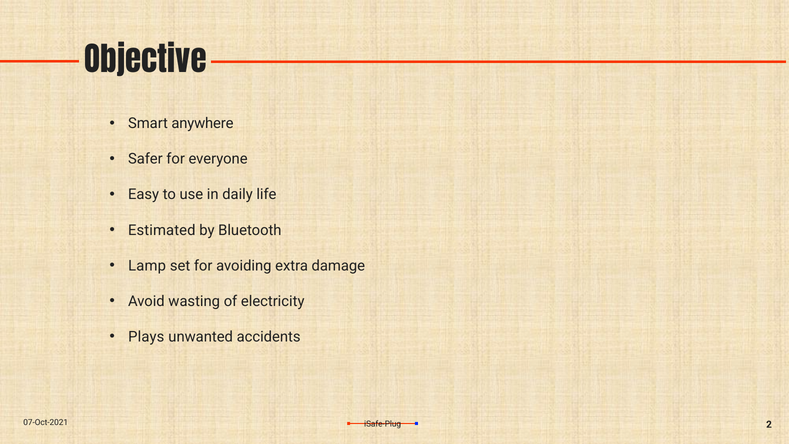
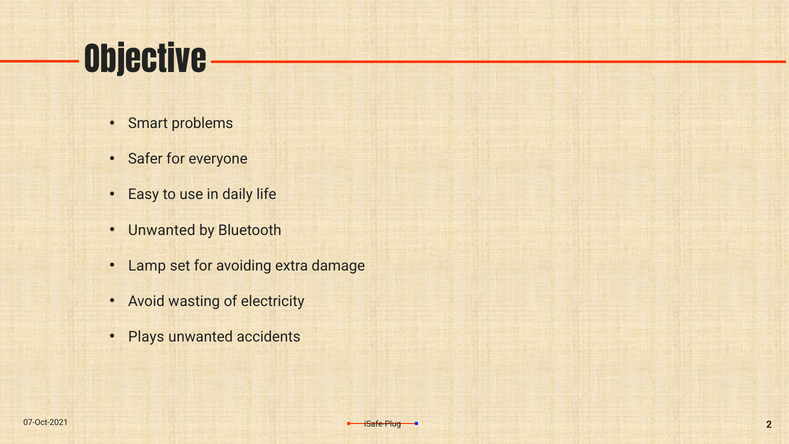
anywhere: anywhere -> problems
Estimated at (162, 230): Estimated -> Unwanted
